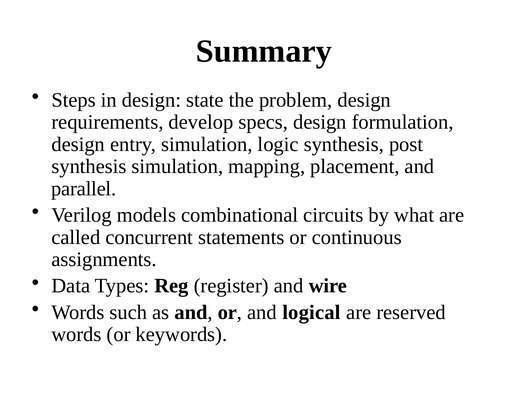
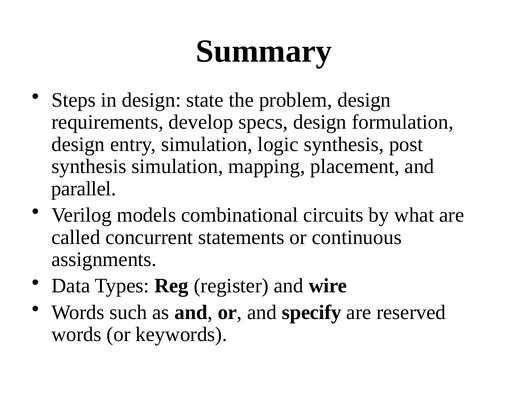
logical: logical -> specify
